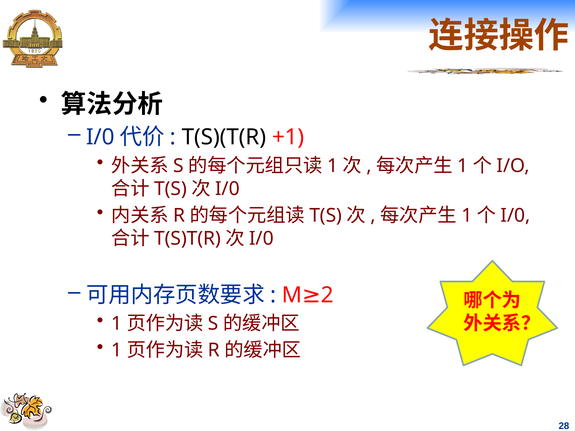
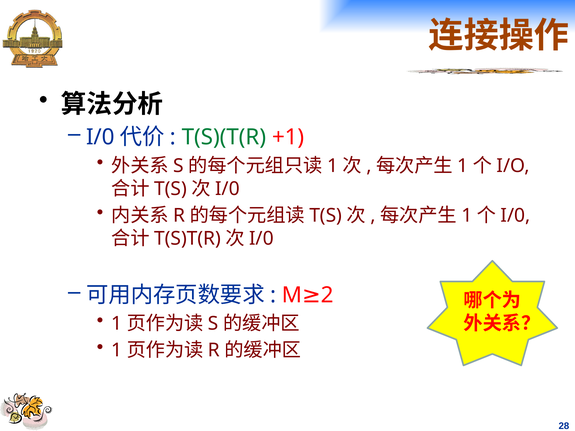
T(S)(T(R colour: black -> green
